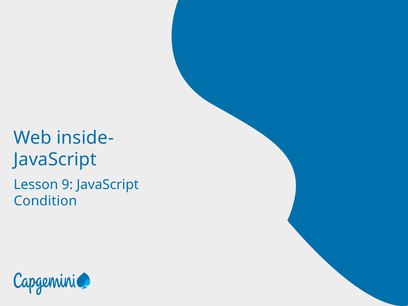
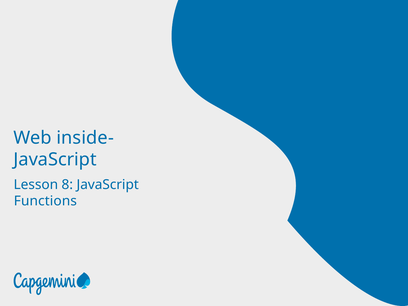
9: 9 -> 8
Condition: Condition -> Functions
